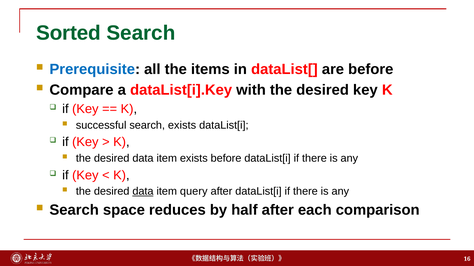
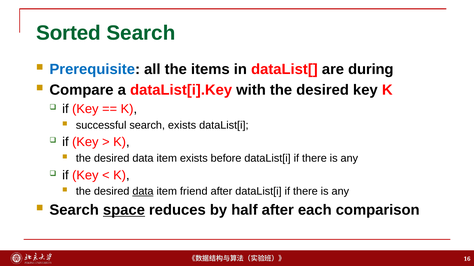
are before: before -> during
query: query -> friend
space underline: none -> present
